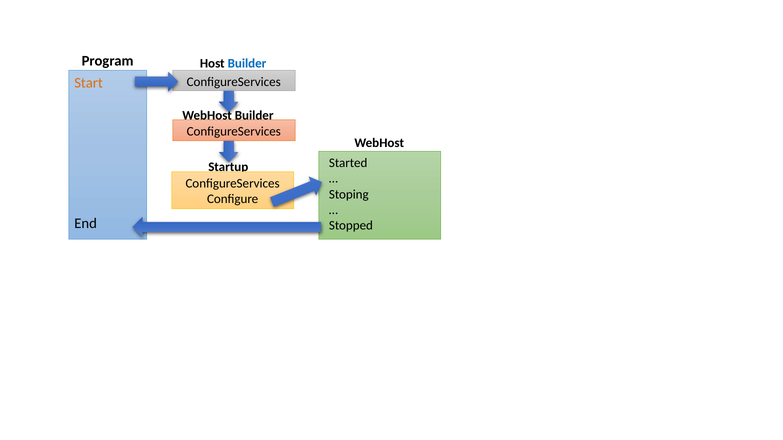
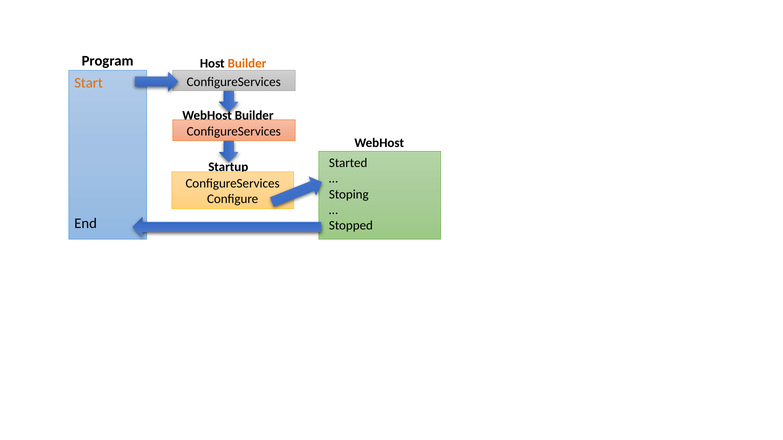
Builder at (247, 64) colour: blue -> orange
